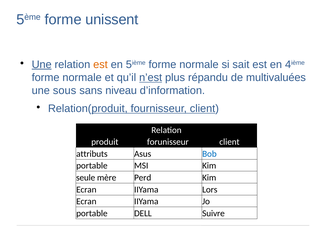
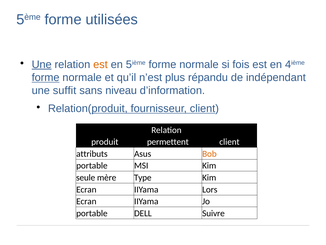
unissent: unissent -> utilisées
sait: sait -> fois
forme at (46, 77) underline: none -> present
n’est underline: present -> none
multivaluées: multivaluées -> indépendant
sous: sous -> suffit
forunisseur: forunisseur -> permettent
Bob colour: blue -> orange
Perd: Perd -> Type
